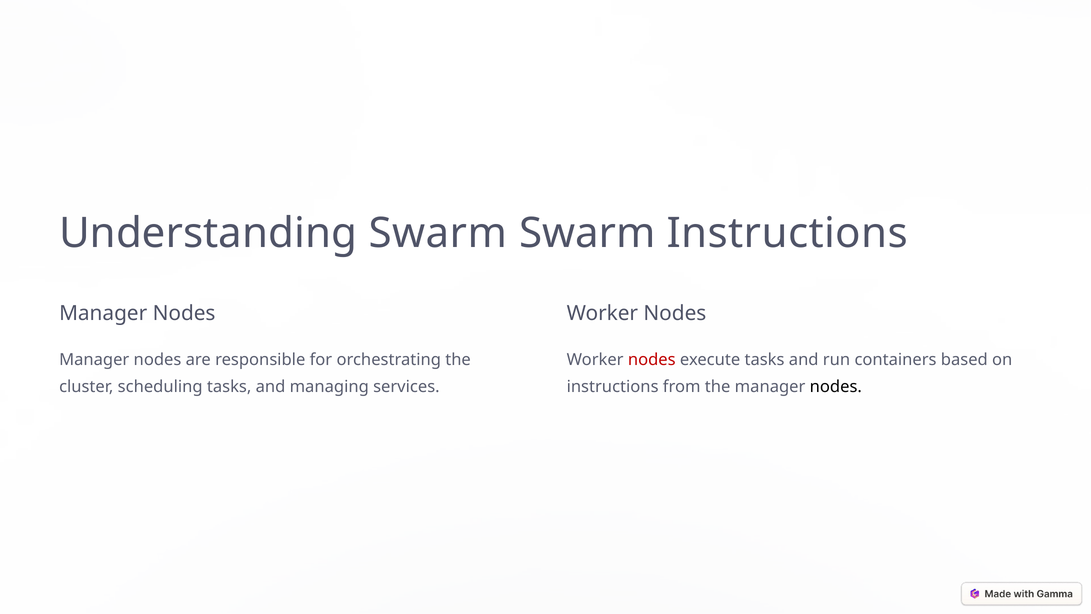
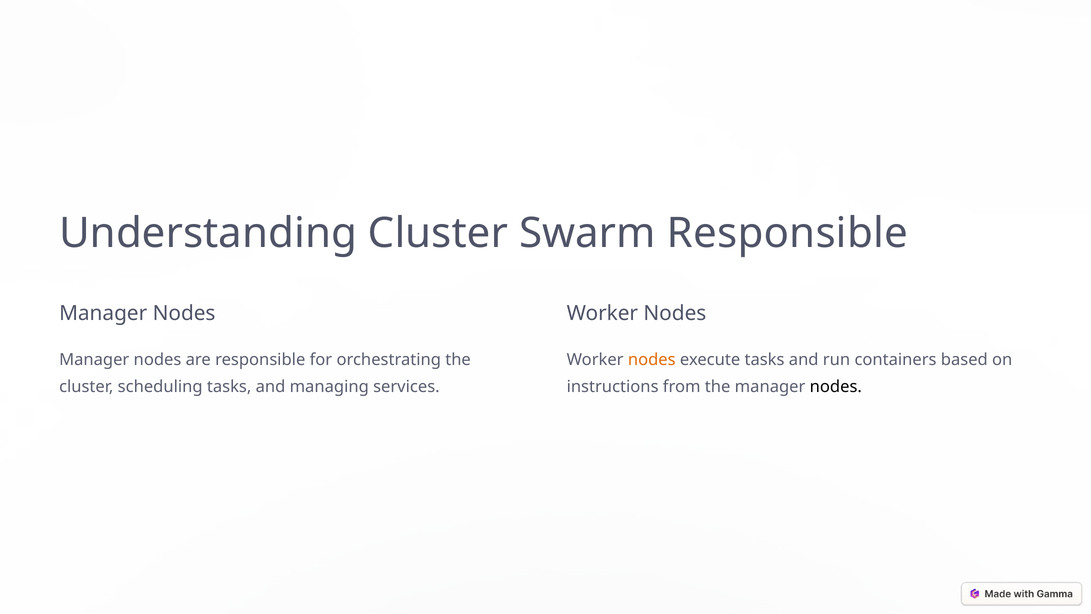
Understanding Swarm: Swarm -> Cluster
Swarm Instructions: Instructions -> Responsible
nodes at (652, 360) colour: red -> orange
